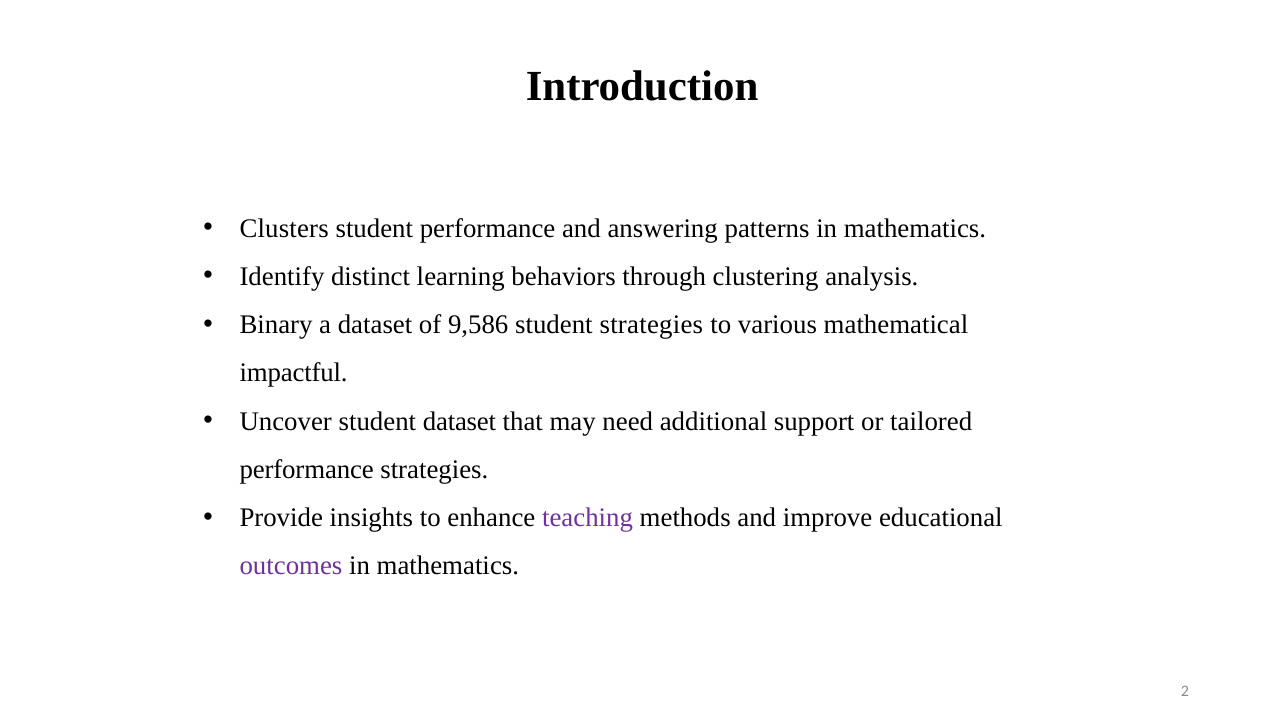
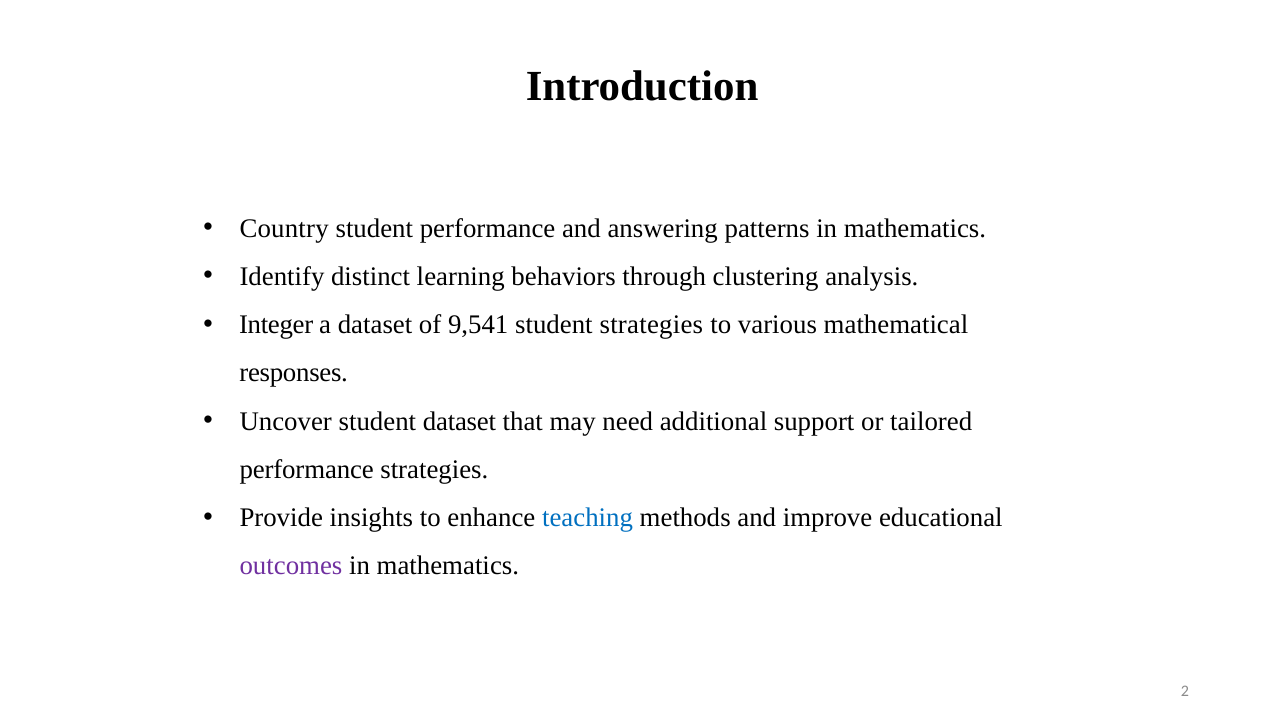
Clusters: Clusters -> Country
Binary: Binary -> Integer
9,586: 9,586 -> 9,541
impactful: impactful -> responses
teaching colour: purple -> blue
